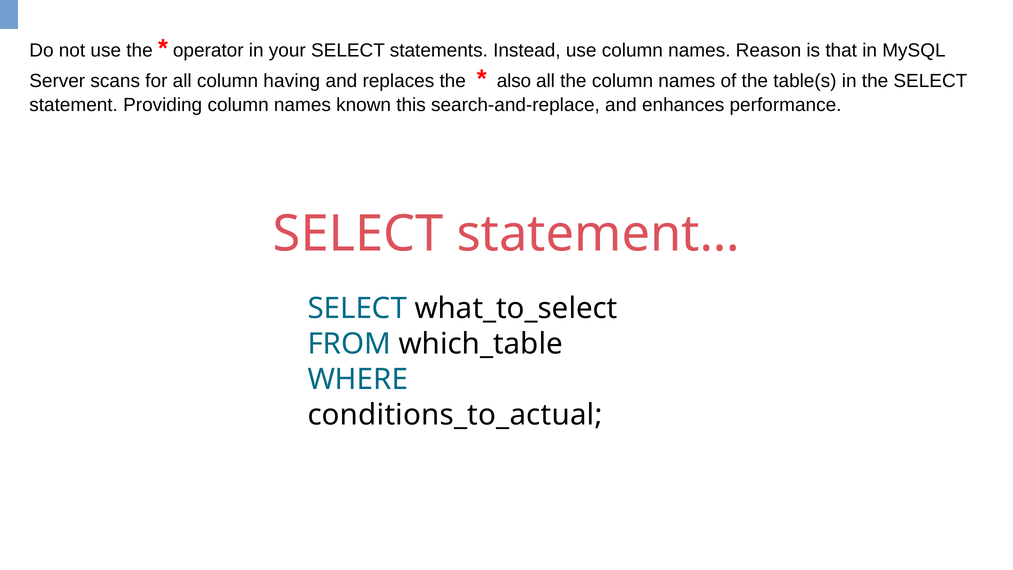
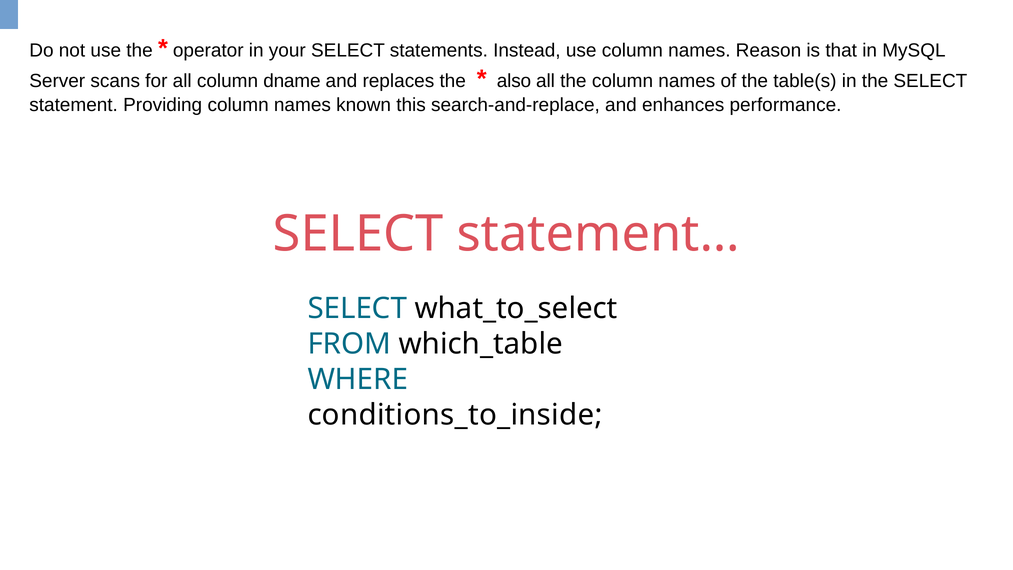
having: having -> dname
conditions_to_actual: conditions_to_actual -> conditions_to_inside
